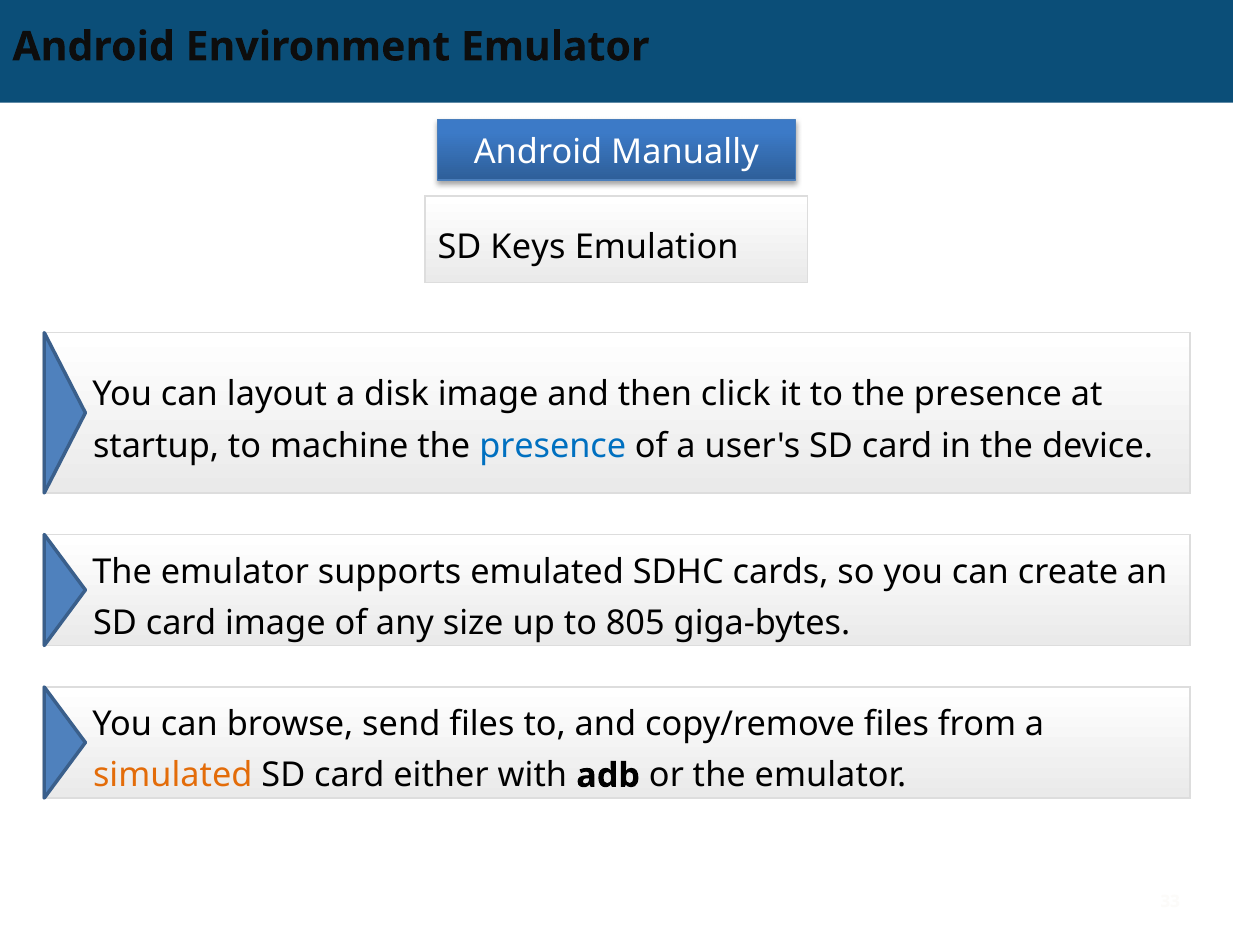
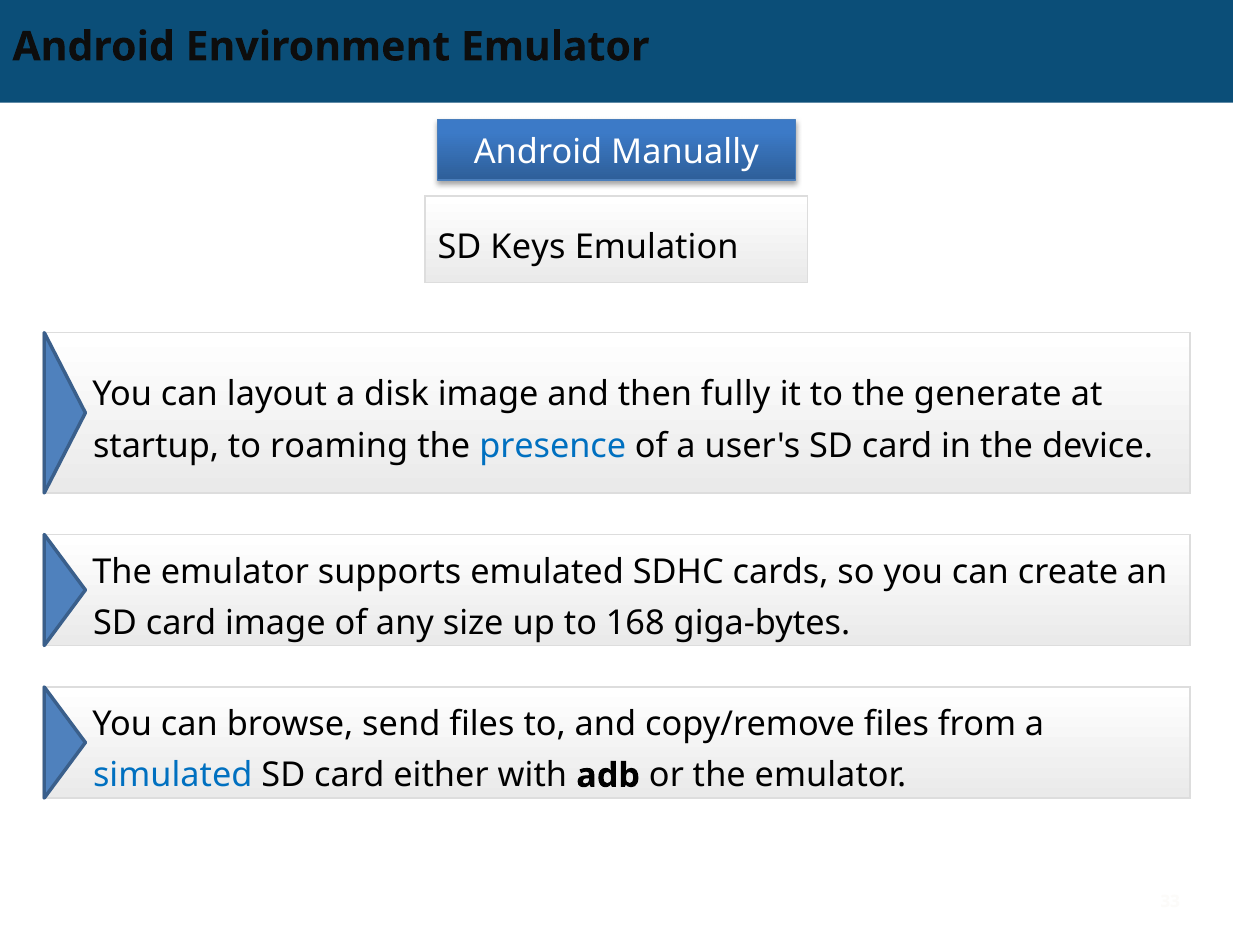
click: click -> fully
to the presence: presence -> generate
machine: machine -> roaming
805: 805 -> 168
simulated colour: orange -> blue
